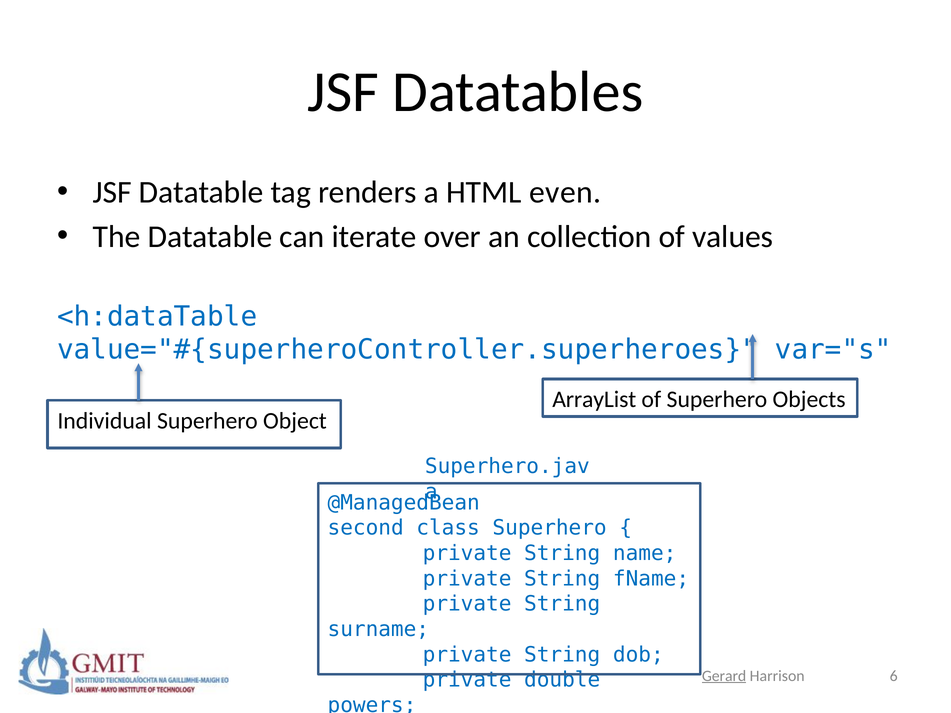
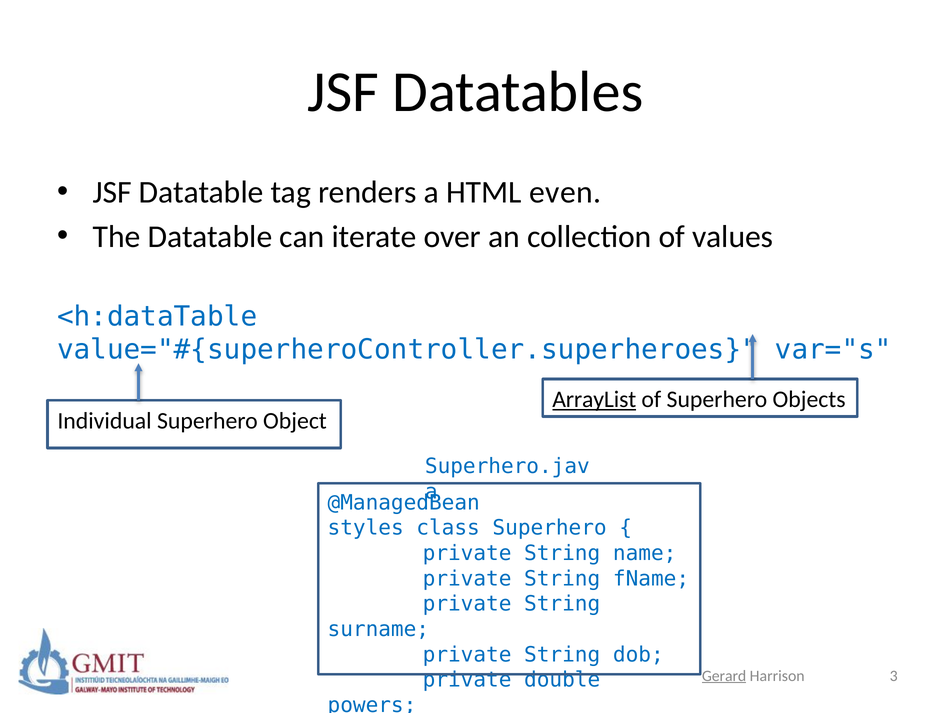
ArrayList underline: none -> present
second: second -> styles
6: 6 -> 3
